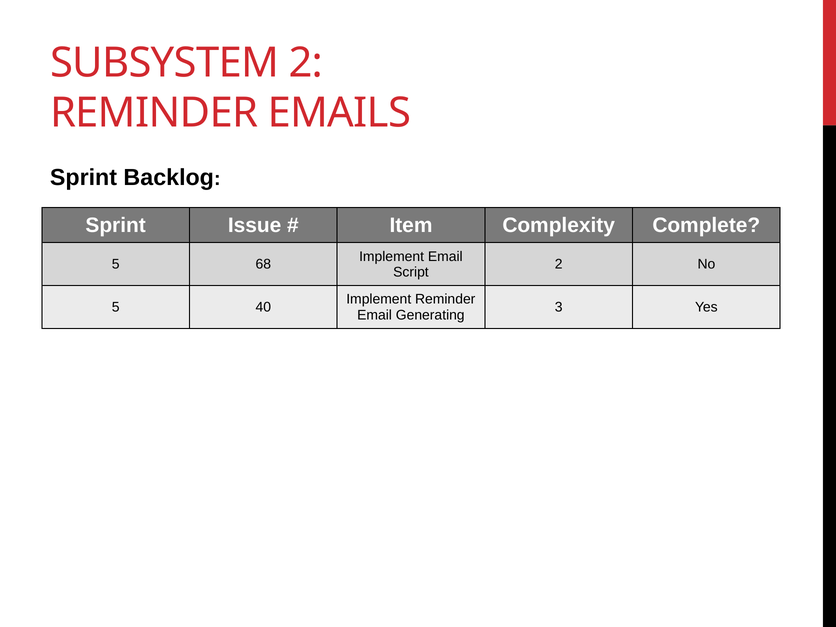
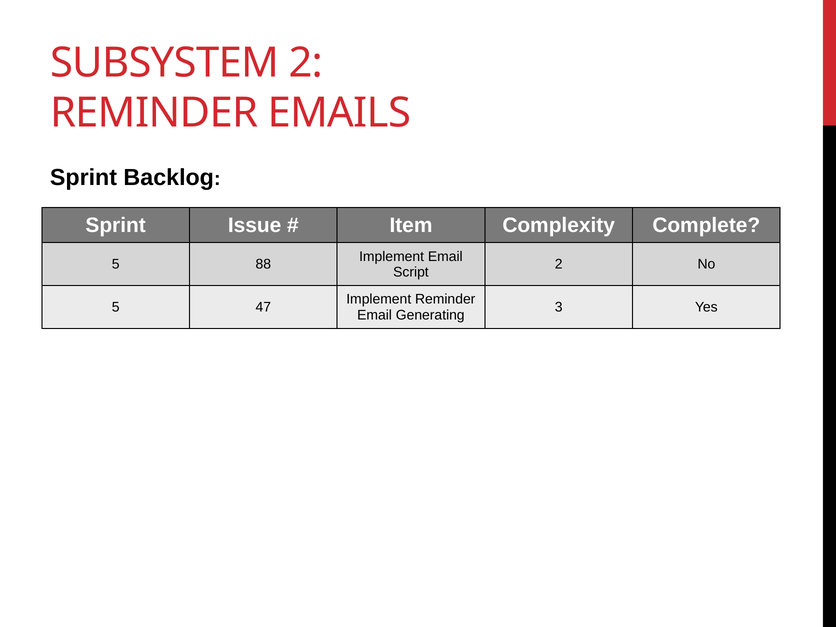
68: 68 -> 88
40: 40 -> 47
